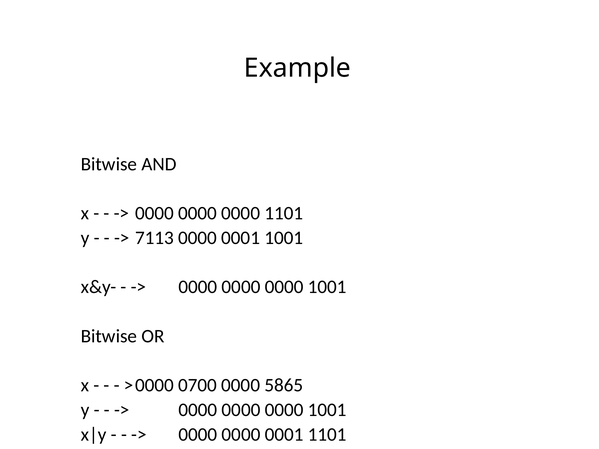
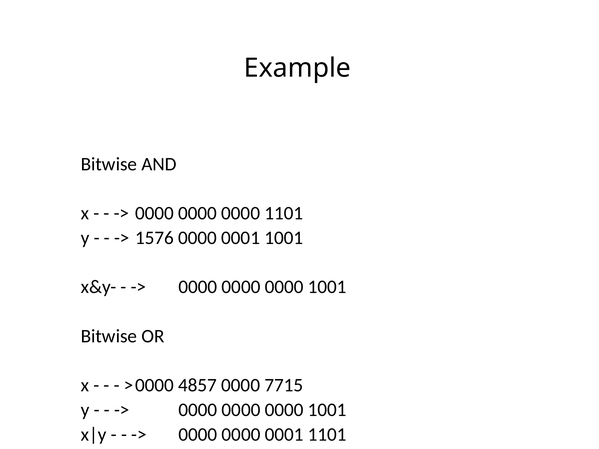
7113: 7113 -> 1576
0700: 0700 -> 4857
5865: 5865 -> 7715
